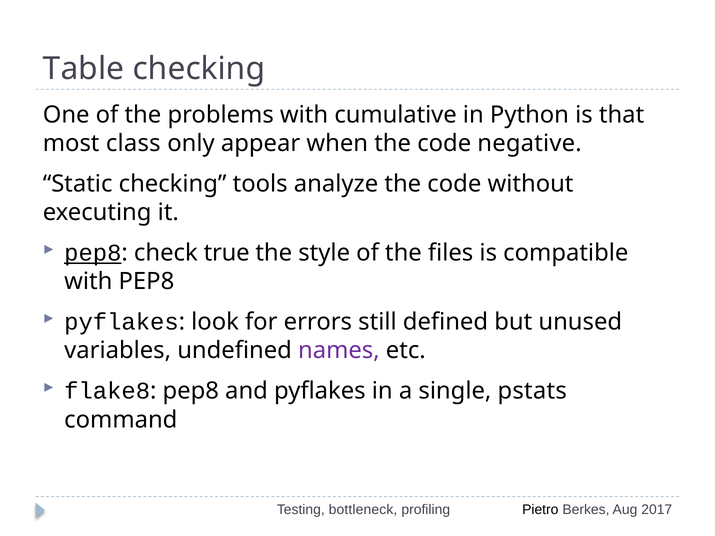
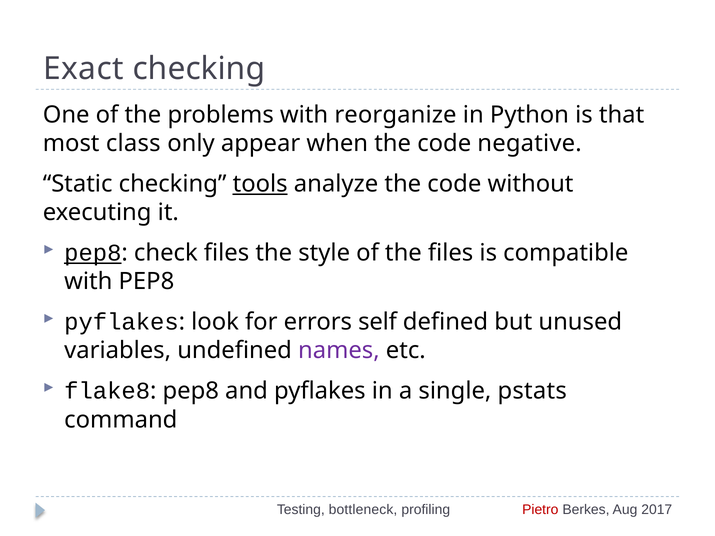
Table: Table -> Exact
cumulative: cumulative -> reorganize
tools underline: none -> present
check true: true -> files
still: still -> self
Pietro colour: black -> red
